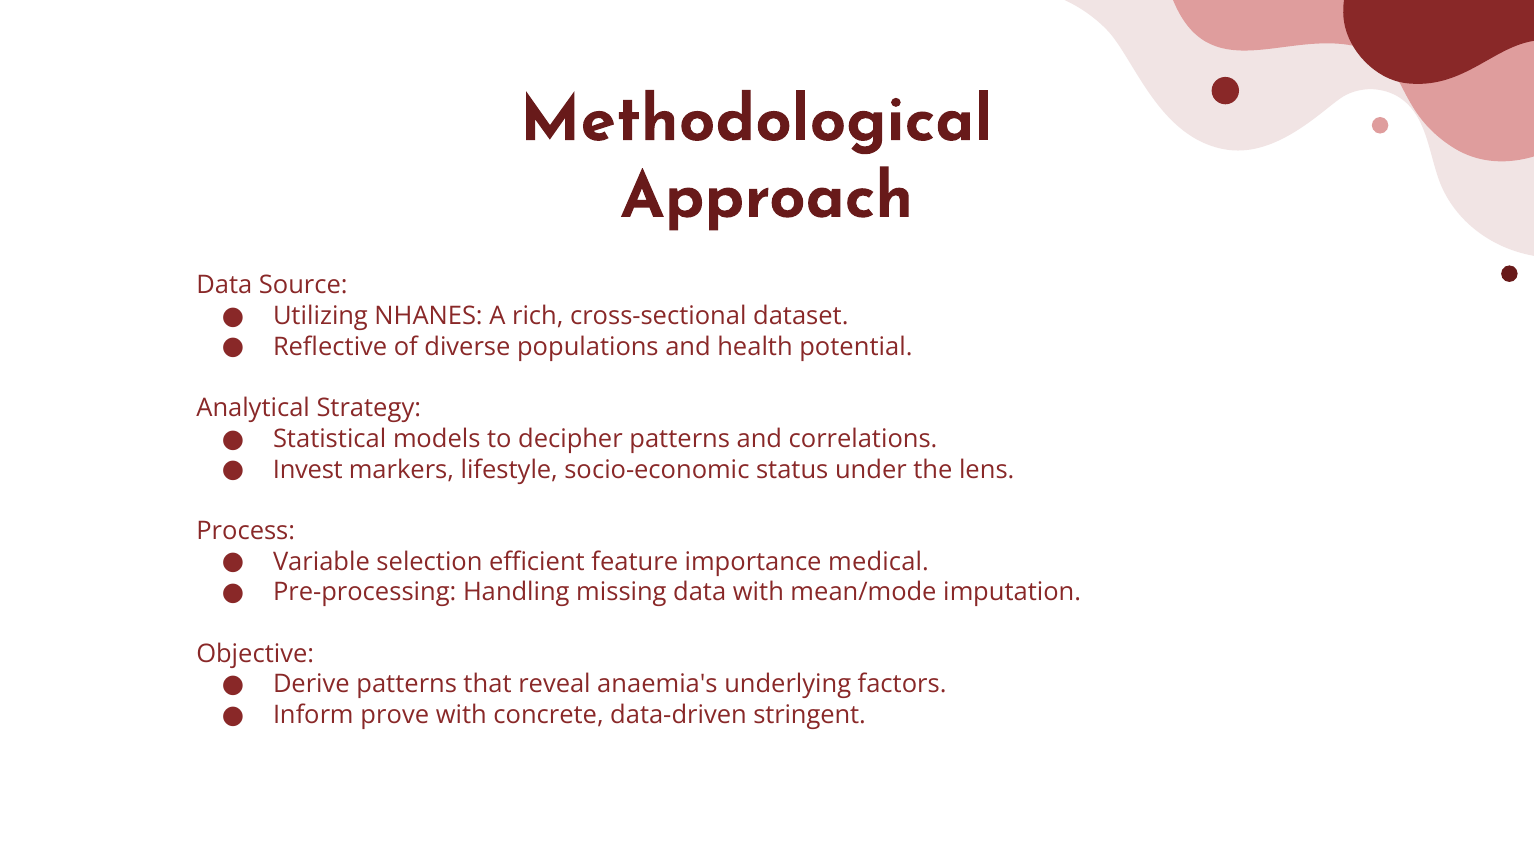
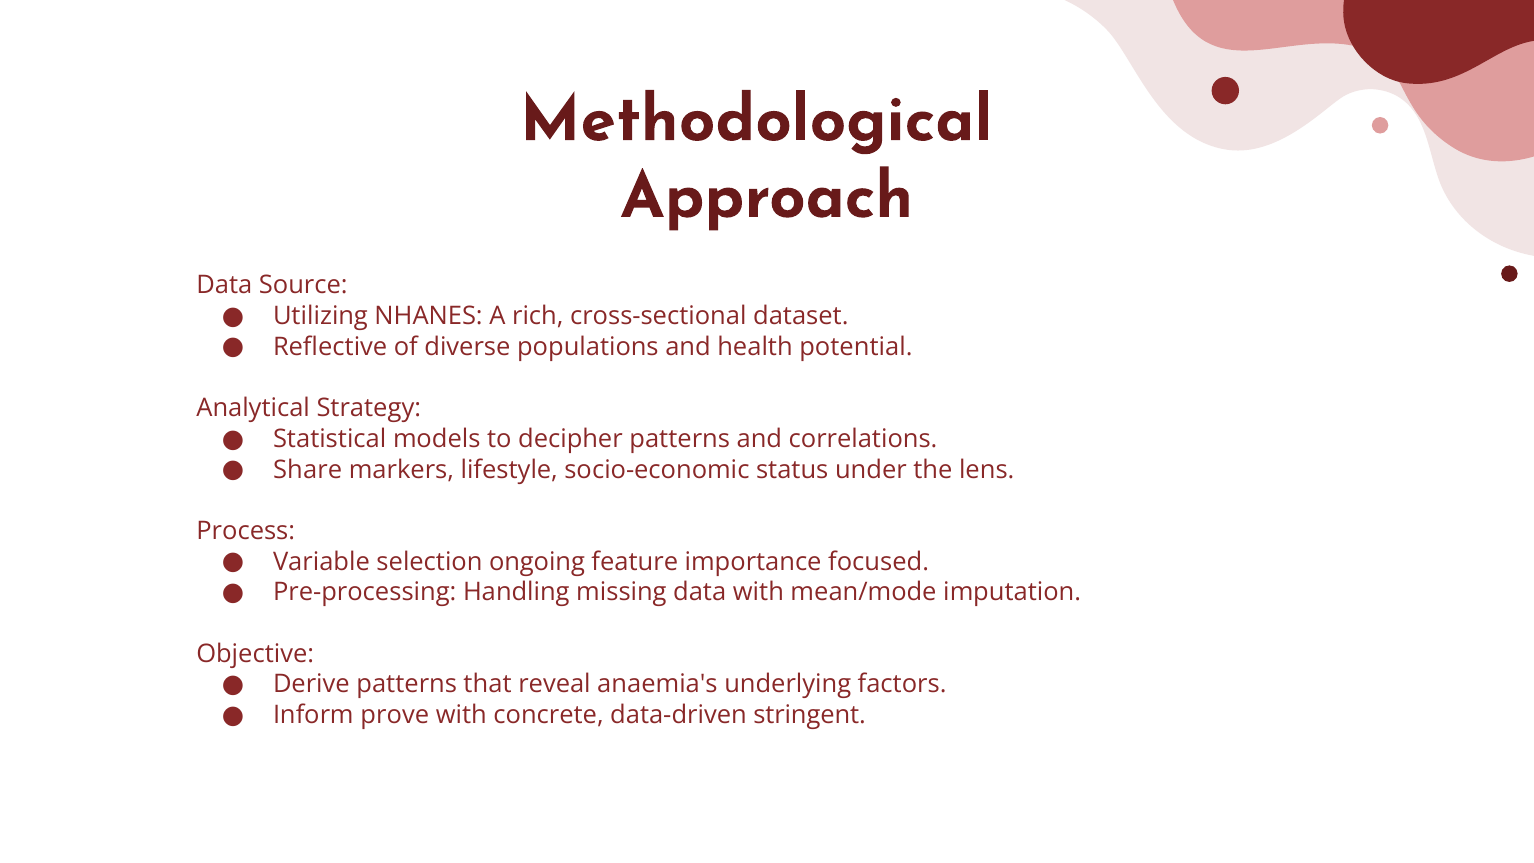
Invest: Invest -> Share
efficient: efficient -> ongoing
medical: medical -> focused
